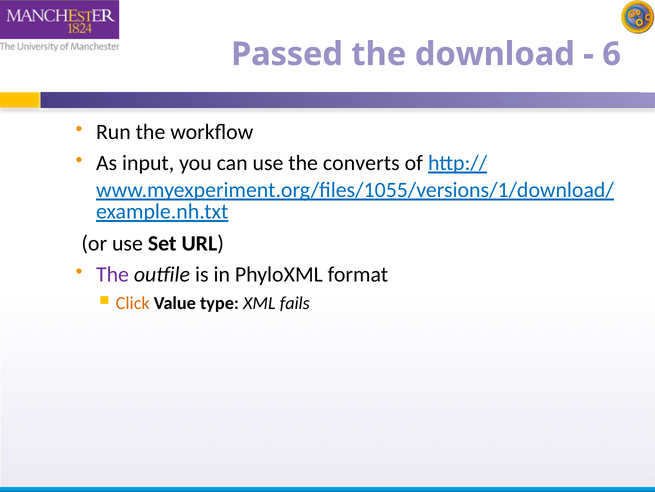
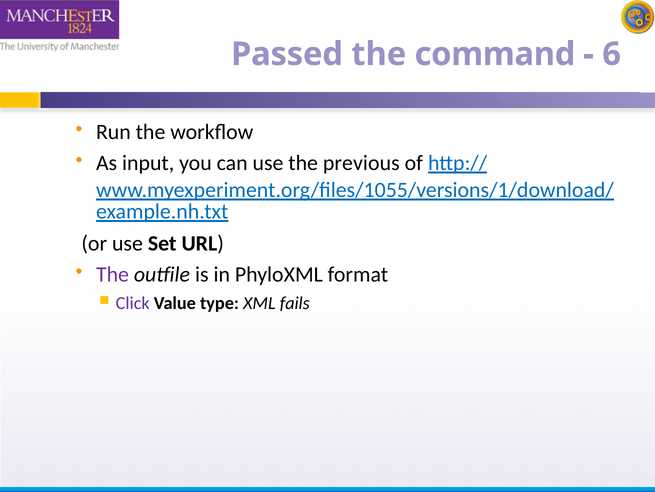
download: download -> command
converts: converts -> previous
Click colour: orange -> purple
